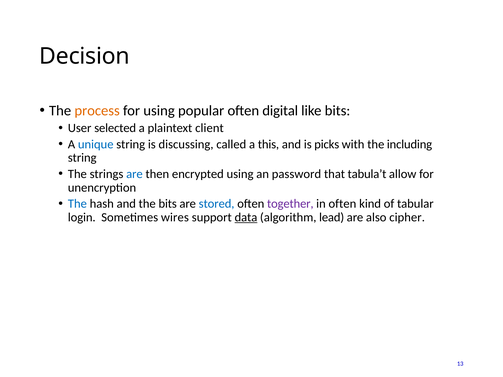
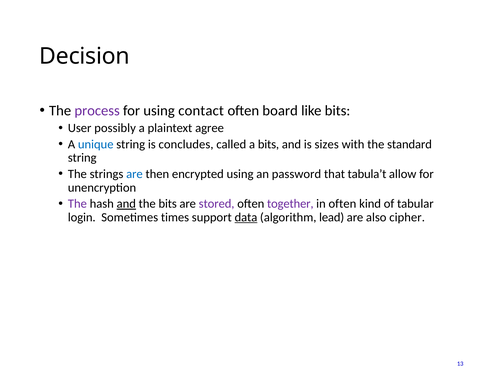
process colour: orange -> purple
popular: popular -> contact
digital: digital -> board
selected: selected -> possibly
client: client -> agree
discussing: discussing -> concludes
a this: this -> bits
picks: picks -> sizes
including: including -> standard
The at (77, 204) colour: blue -> purple
and at (126, 204) underline: none -> present
stored colour: blue -> purple
wires: wires -> times
